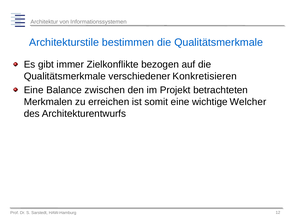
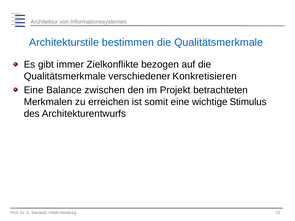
Welcher: Welcher -> Stimulus
